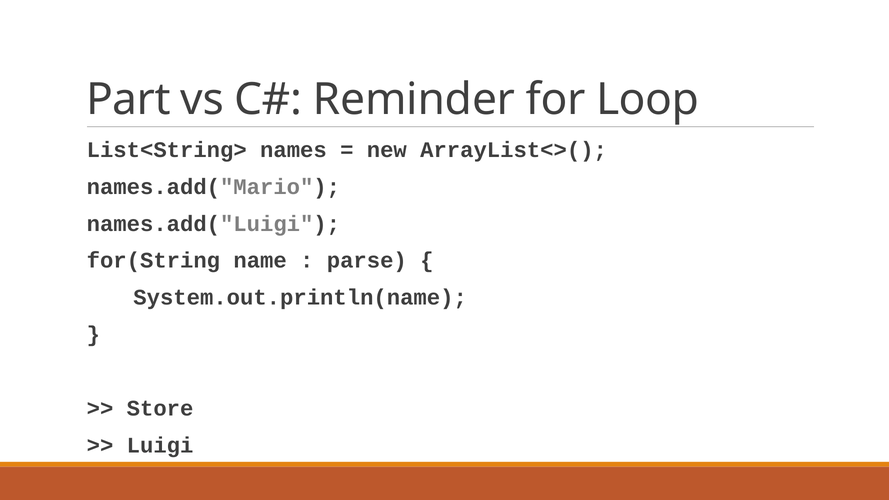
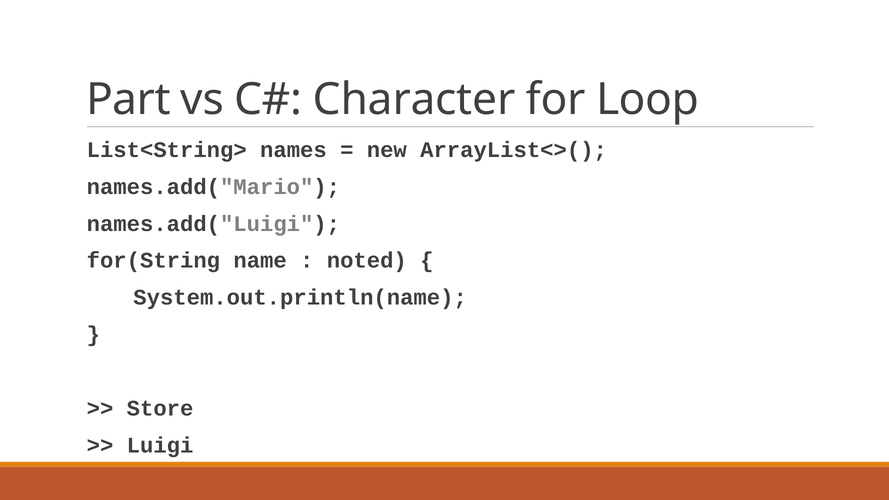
Reminder: Reminder -> Character
parse: parse -> noted
